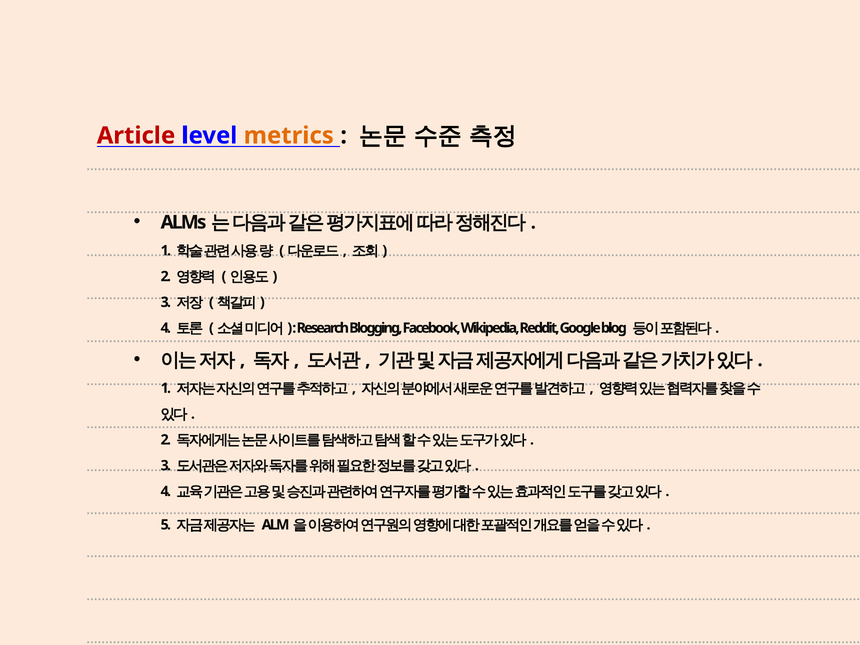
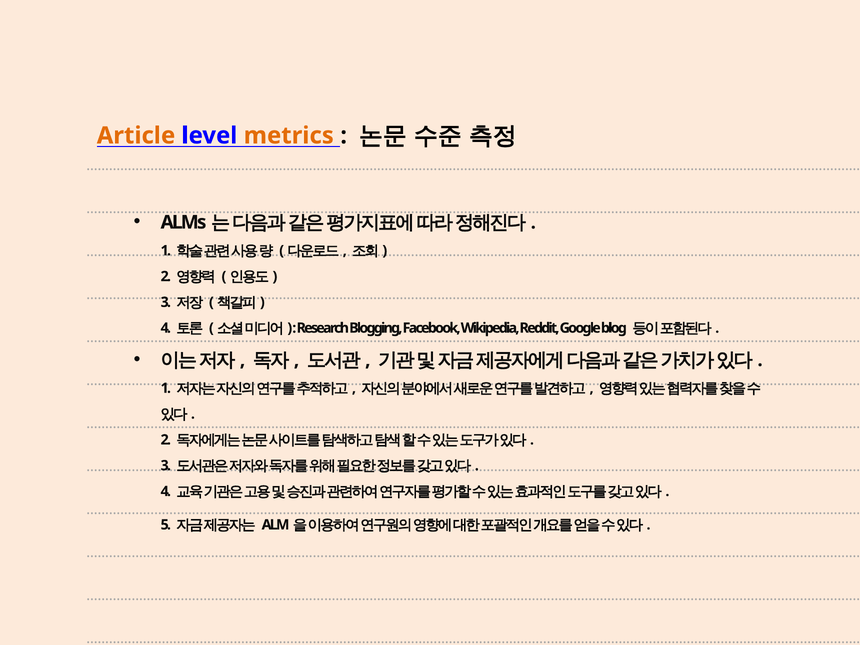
Article colour: red -> orange
